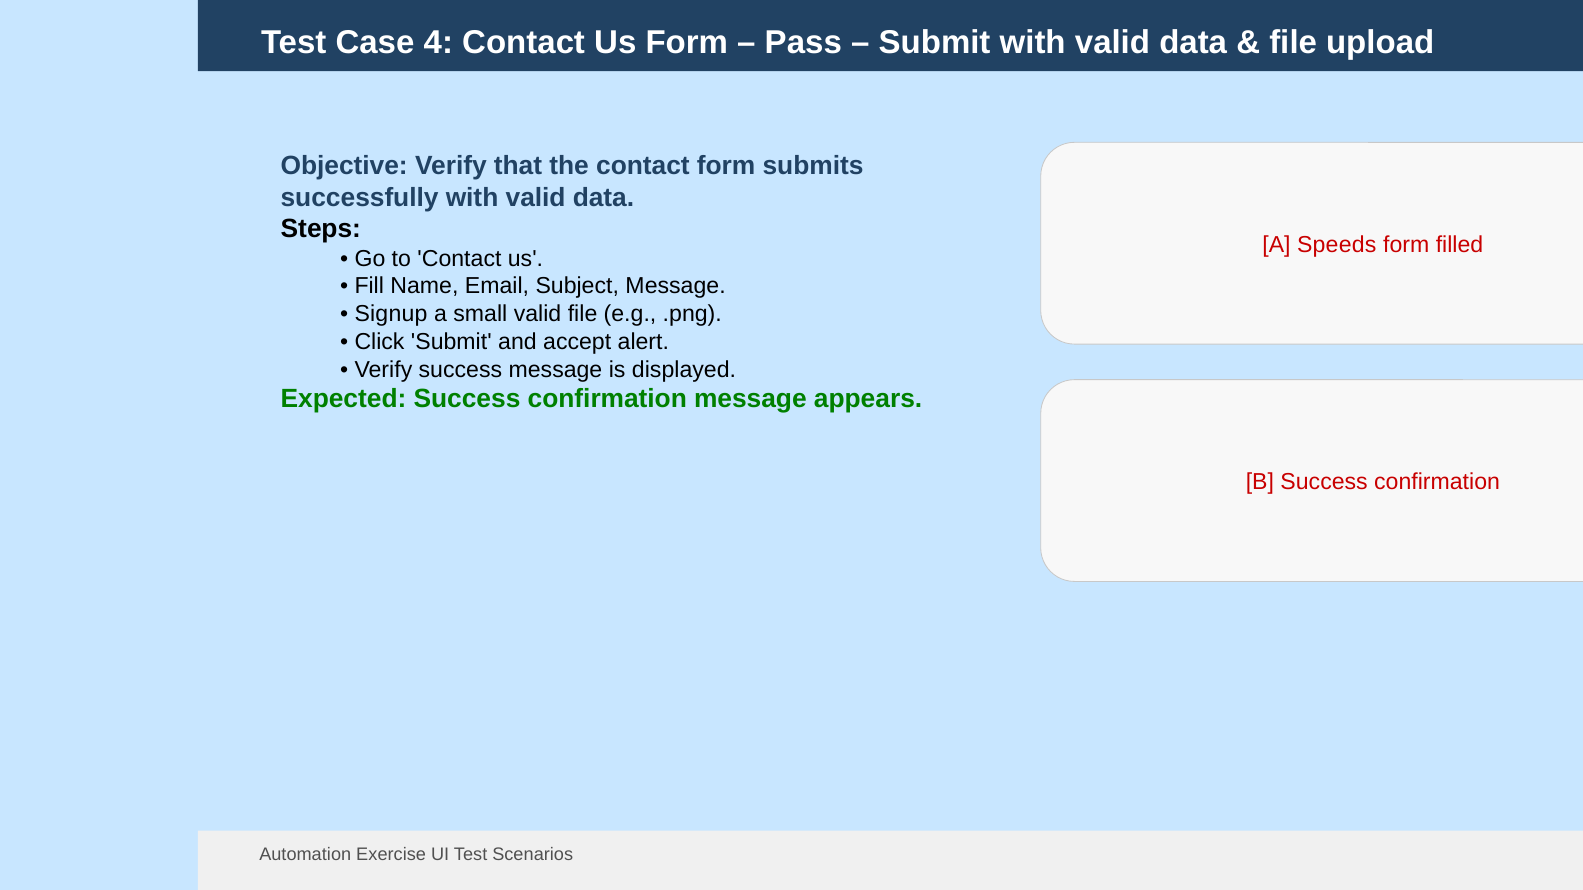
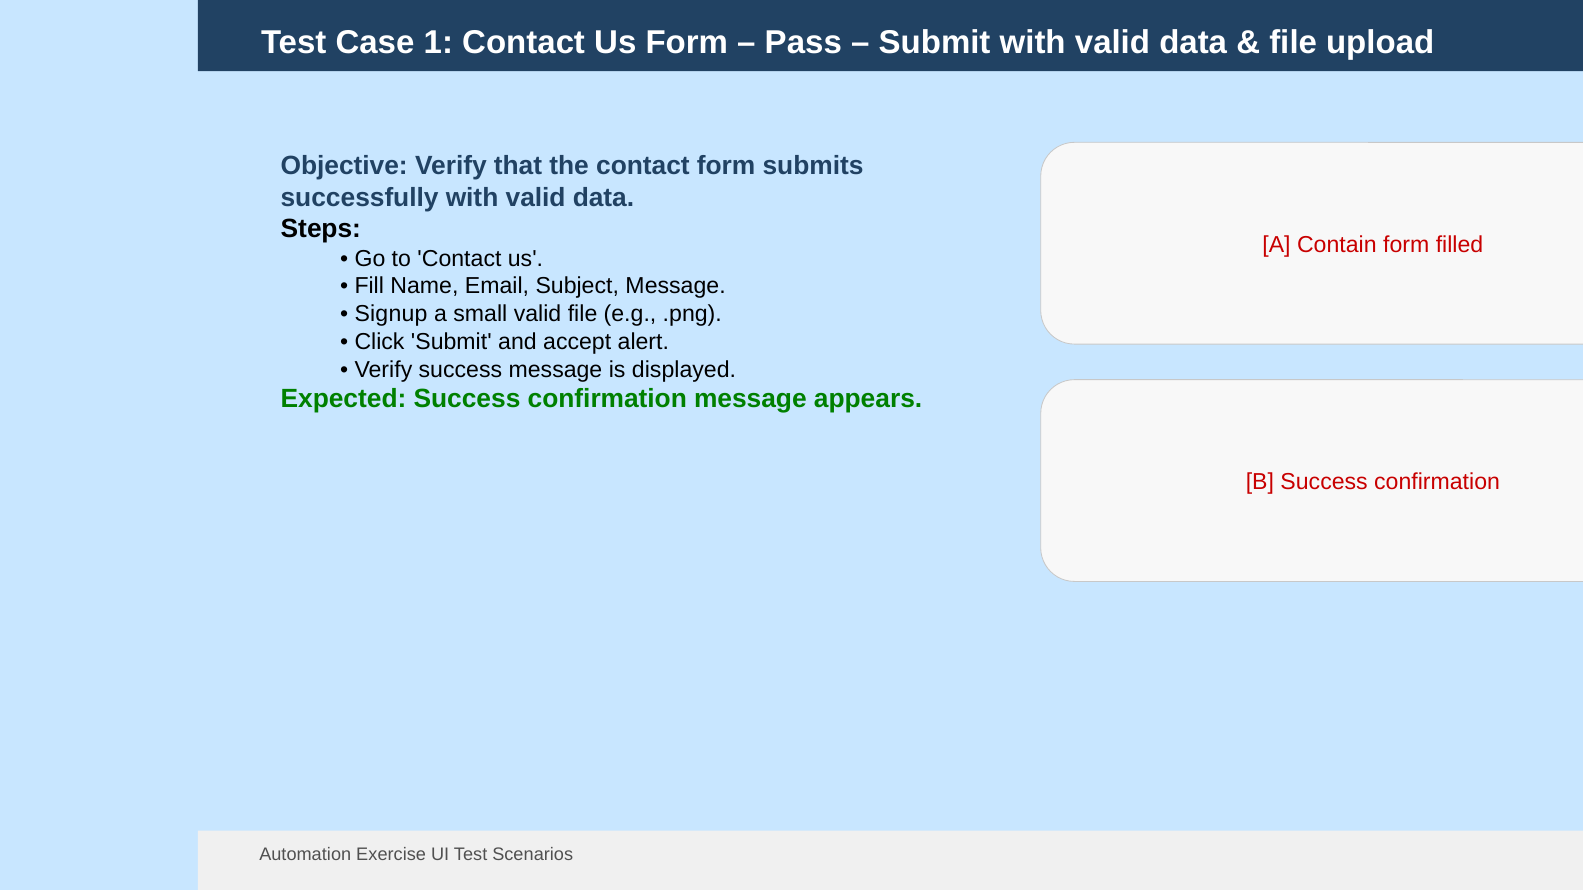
4: 4 -> 1
Speeds: Speeds -> Contain
